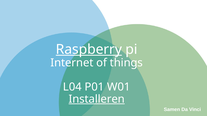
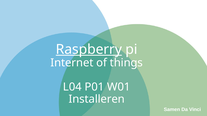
Installeren underline: present -> none
